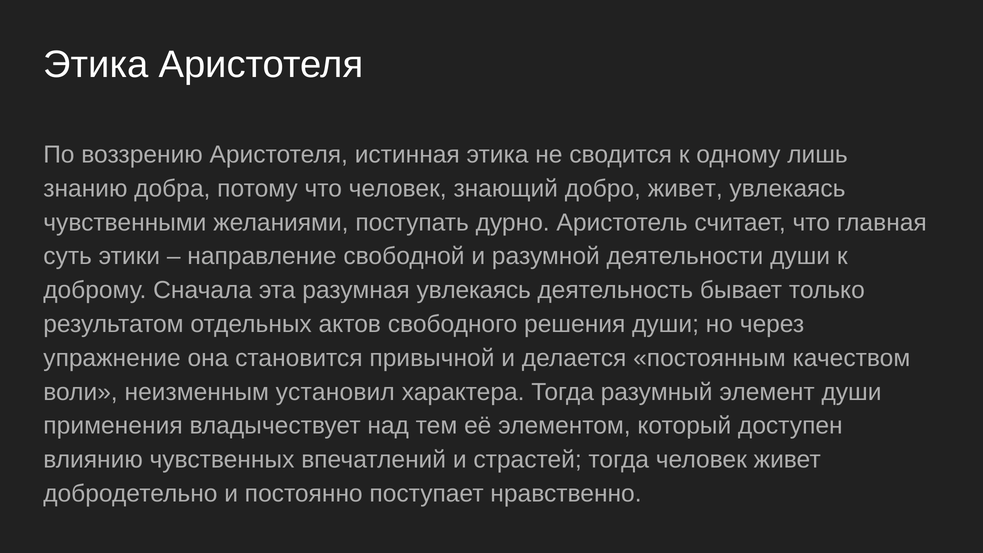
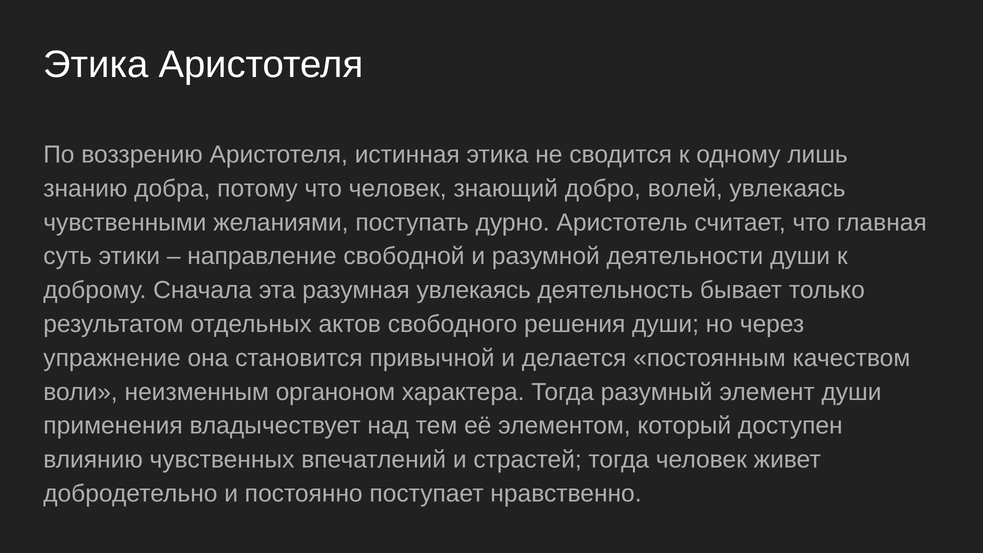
добро живет: живет -> волей
установил: установил -> органоном
